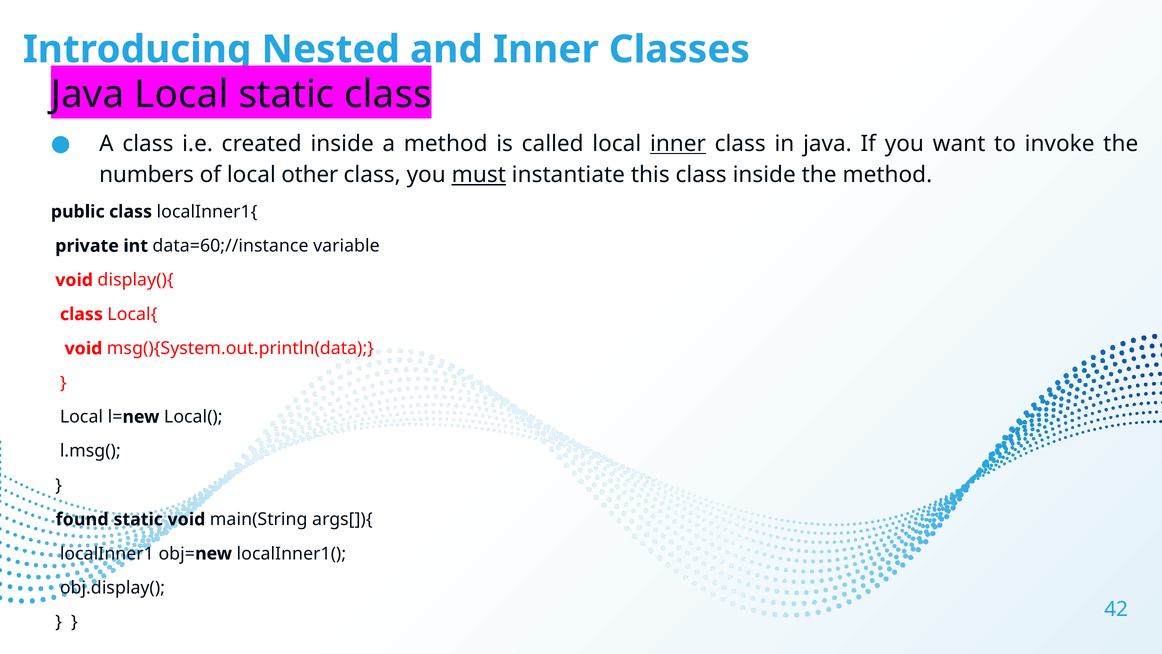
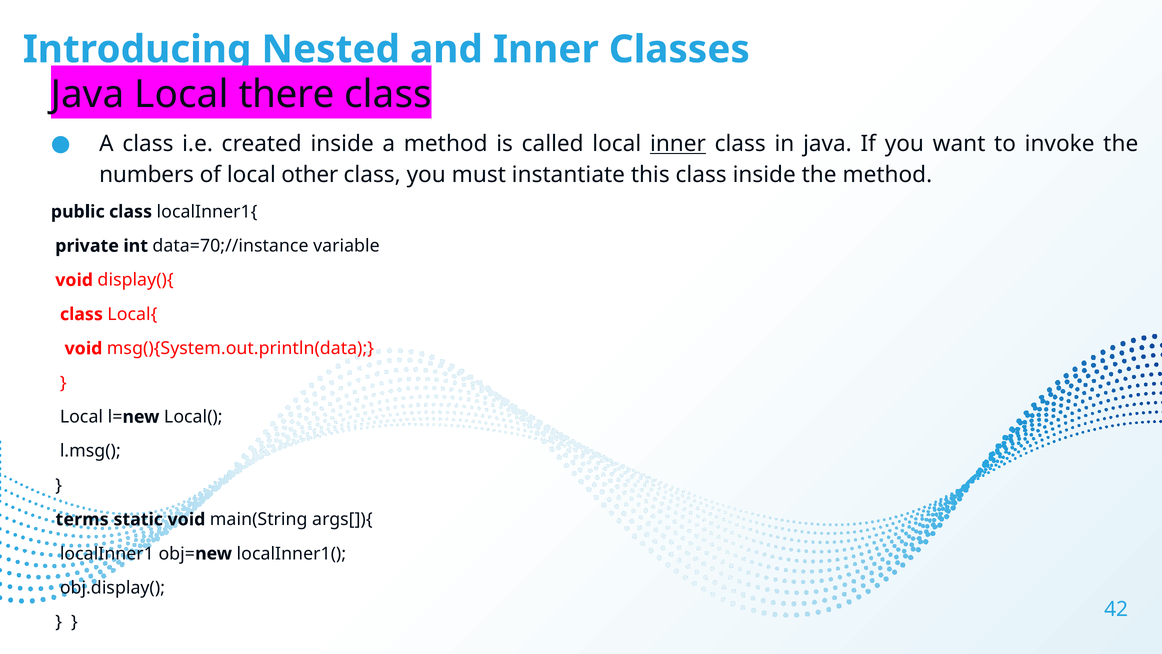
Local static: static -> there
must underline: present -> none
data=60;//instance: data=60;//instance -> data=70;//instance
found: found -> terms
